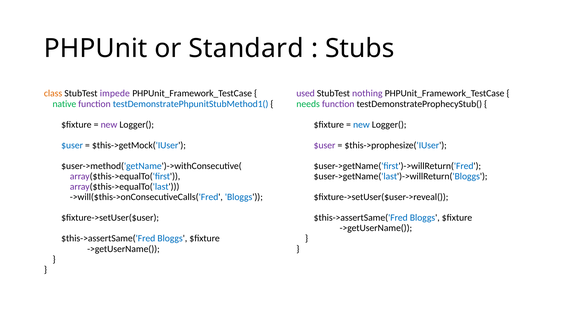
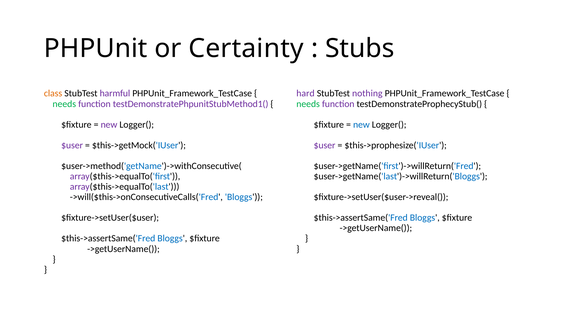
Standard: Standard -> Certainty
impede: impede -> harmful
used: used -> hard
native at (64, 104): native -> needs
testDemonstratePhpunitStubMethod1( colour: blue -> purple
$user at (72, 146) colour: blue -> purple
